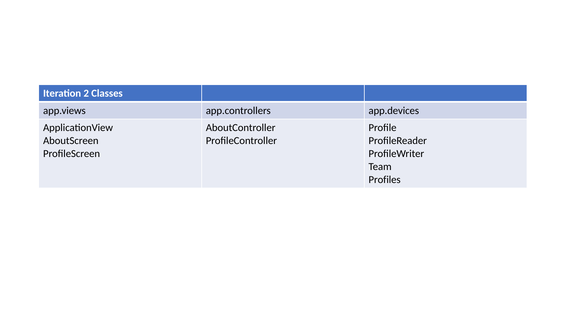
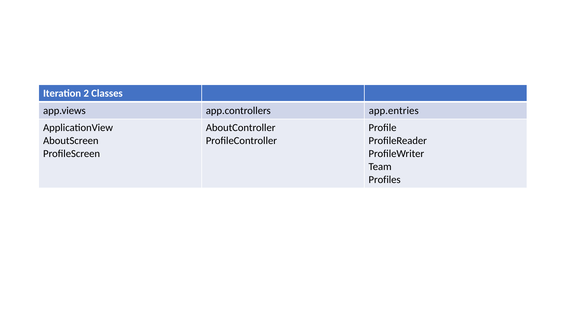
app.devices: app.devices -> app.entries
